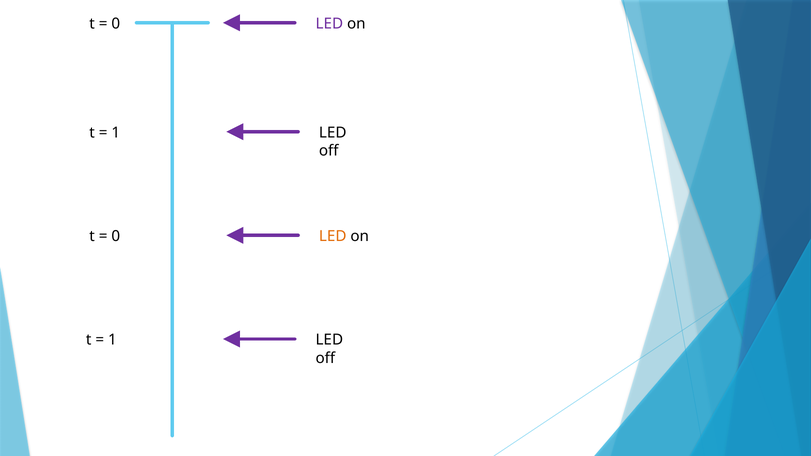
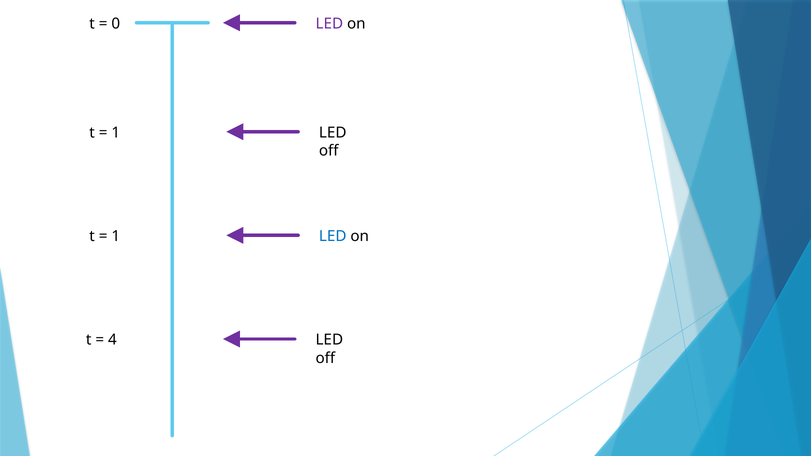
0 at (116, 236): 0 -> 1
LED at (333, 236) colour: orange -> blue
1 at (112, 340): 1 -> 4
